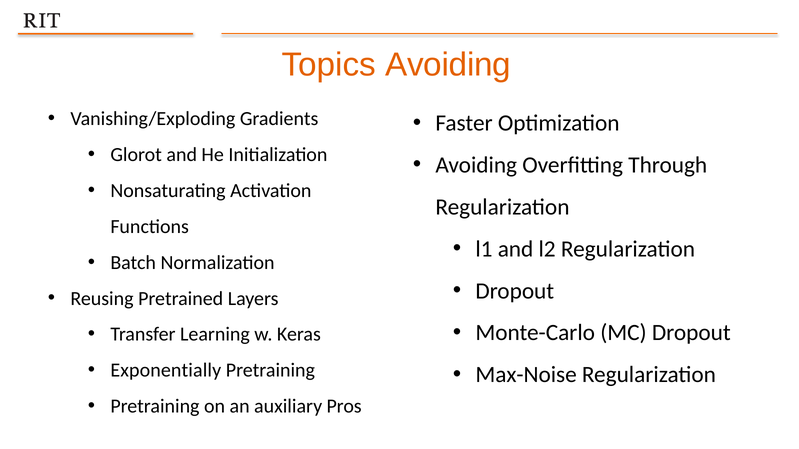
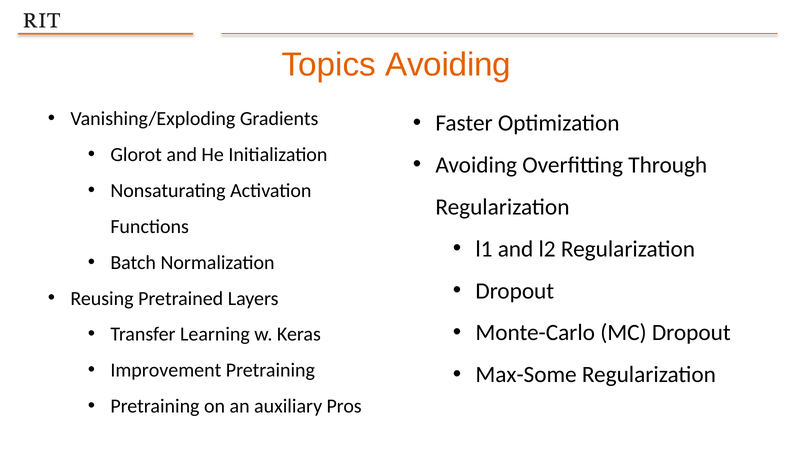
Exponentially: Exponentially -> Improvement
Max-Noise: Max-Noise -> Max-Some
